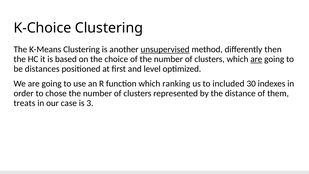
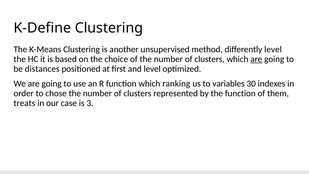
K-Choice: K-Choice -> K-Define
unsupervised underline: present -> none
differently then: then -> level
included: included -> variables
the distance: distance -> function
